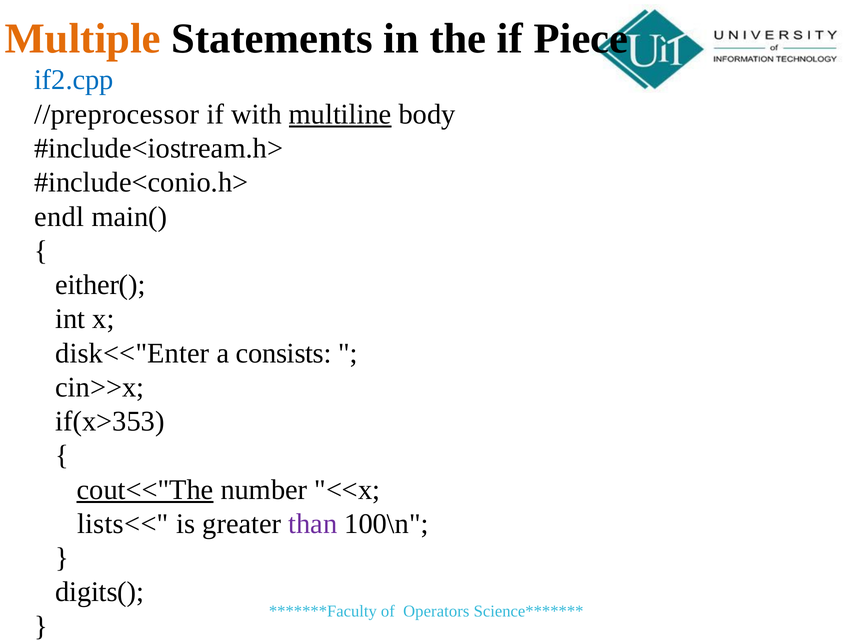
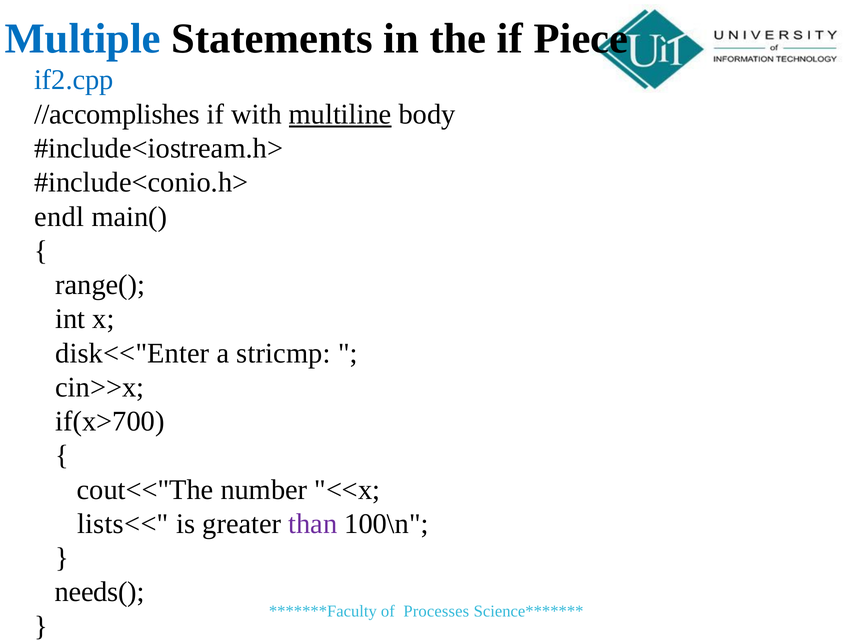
Multiple colour: orange -> blue
//preprocessor: //preprocessor -> //accomplishes
either(: either( -> range(
consists: consists -> stricmp
if(x>353: if(x>353 -> if(x>700
cout<<"The underline: present -> none
digits(: digits( -> needs(
Operators: Operators -> Processes
